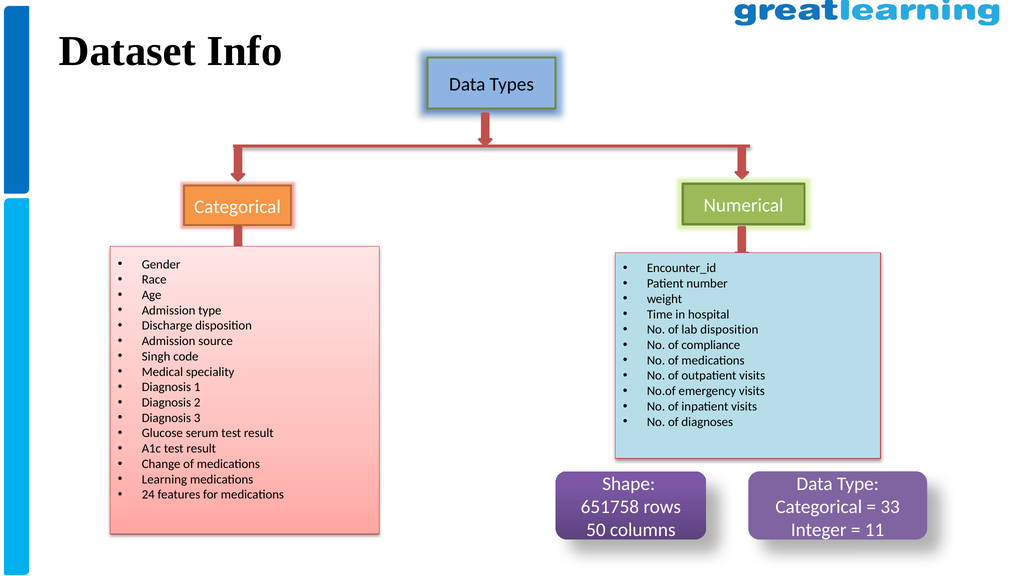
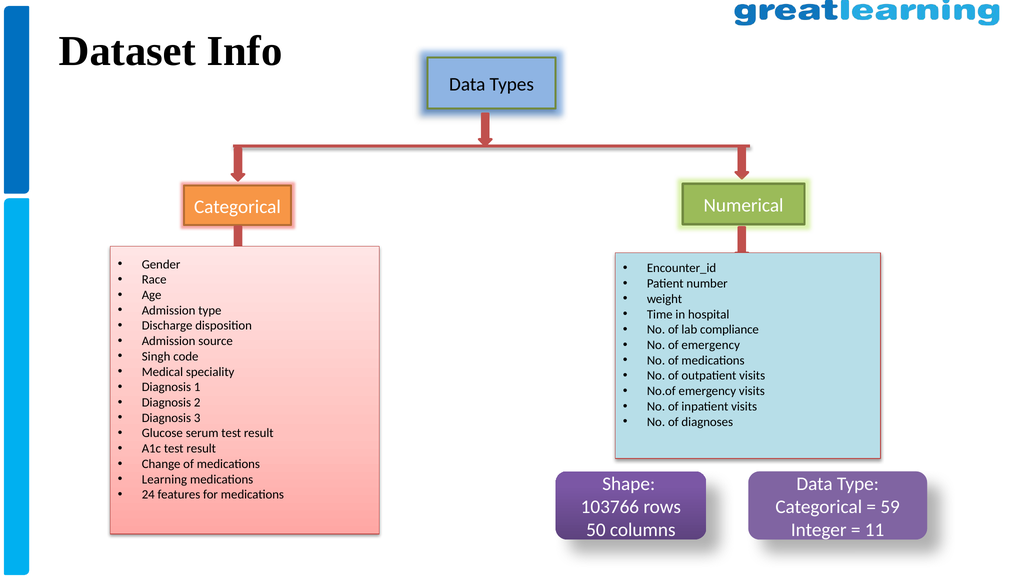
lab disposition: disposition -> compliance
of compliance: compliance -> emergency
651758: 651758 -> 103766
33: 33 -> 59
